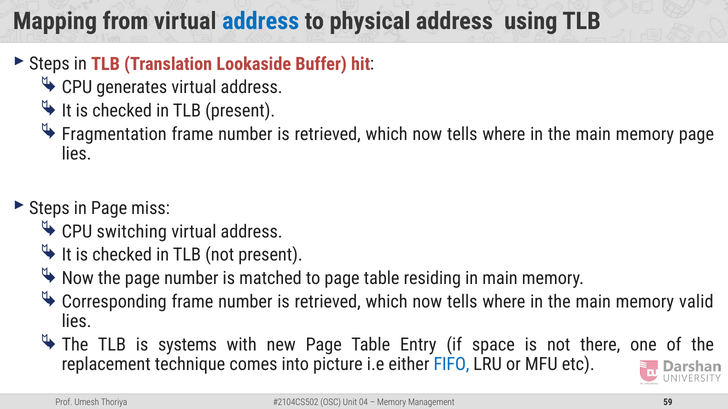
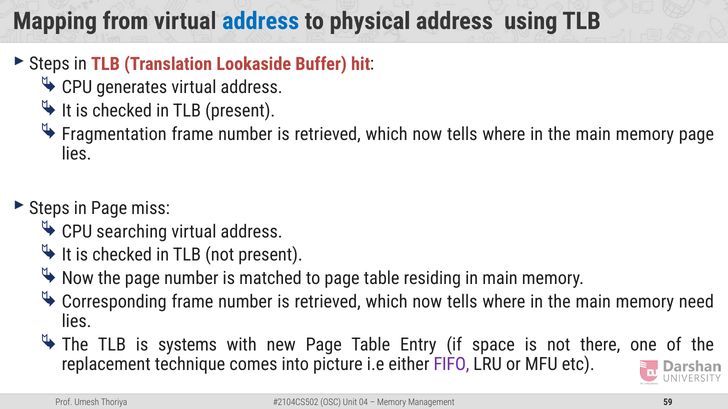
switching: switching -> searching
valid: valid -> need
FIFO colour: blue -> purple
